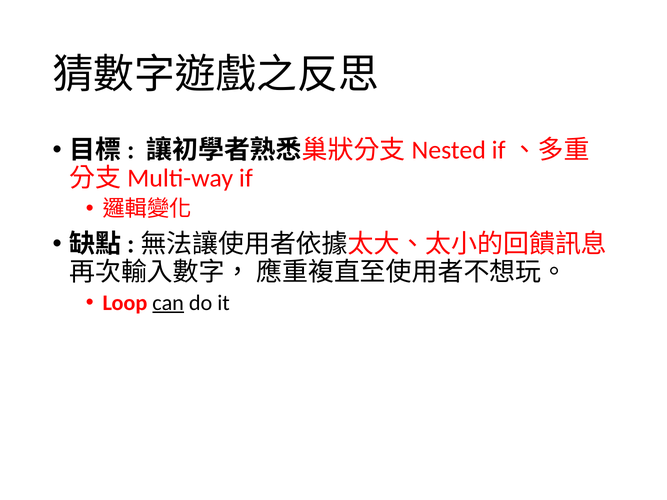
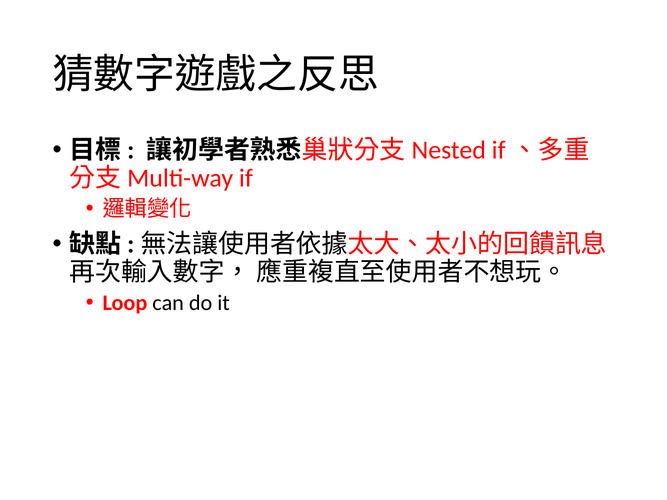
can underline: present -> none
